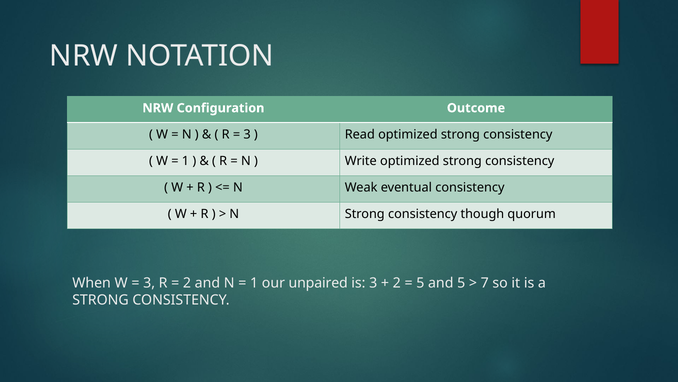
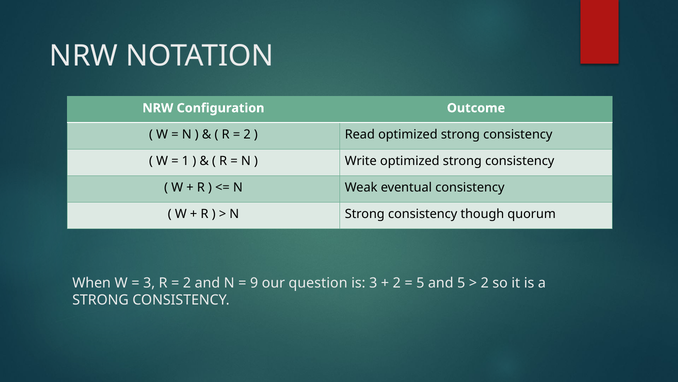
3 at (247, 134): 3 -> 2
1 at (254, 283): 1 -> 9
unpaired: unpaired -> question
7 at (485, 283): 7 -> 2
